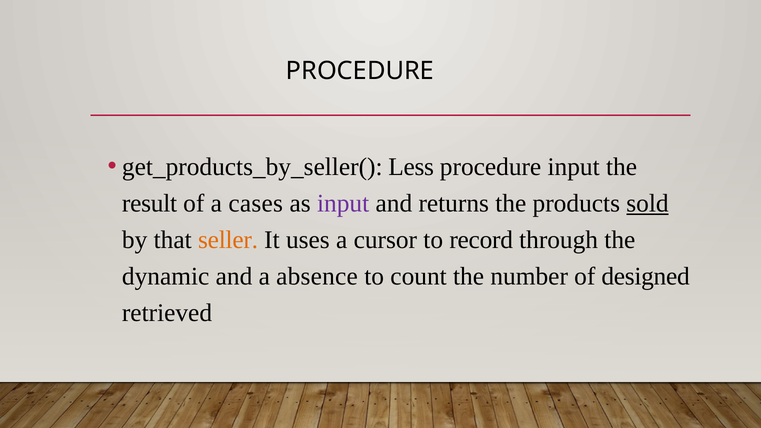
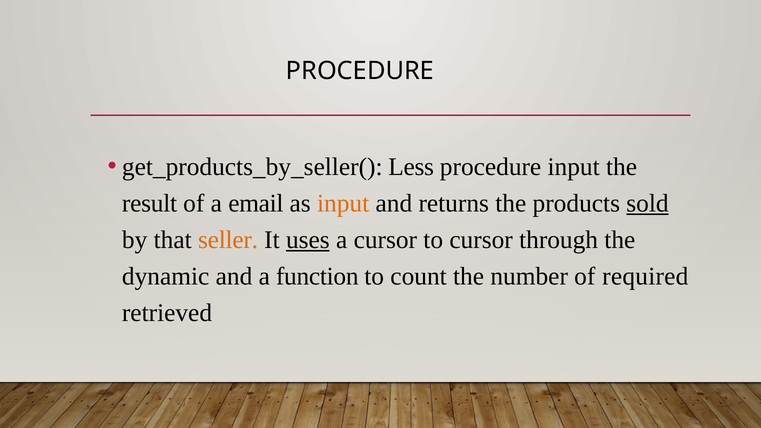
cases: cases -> email
input at (343, 203) colour: purple -> orange
uses underline: none -> present
to record: record -> cursor
absence: absence -> function
designed: designed -> required
